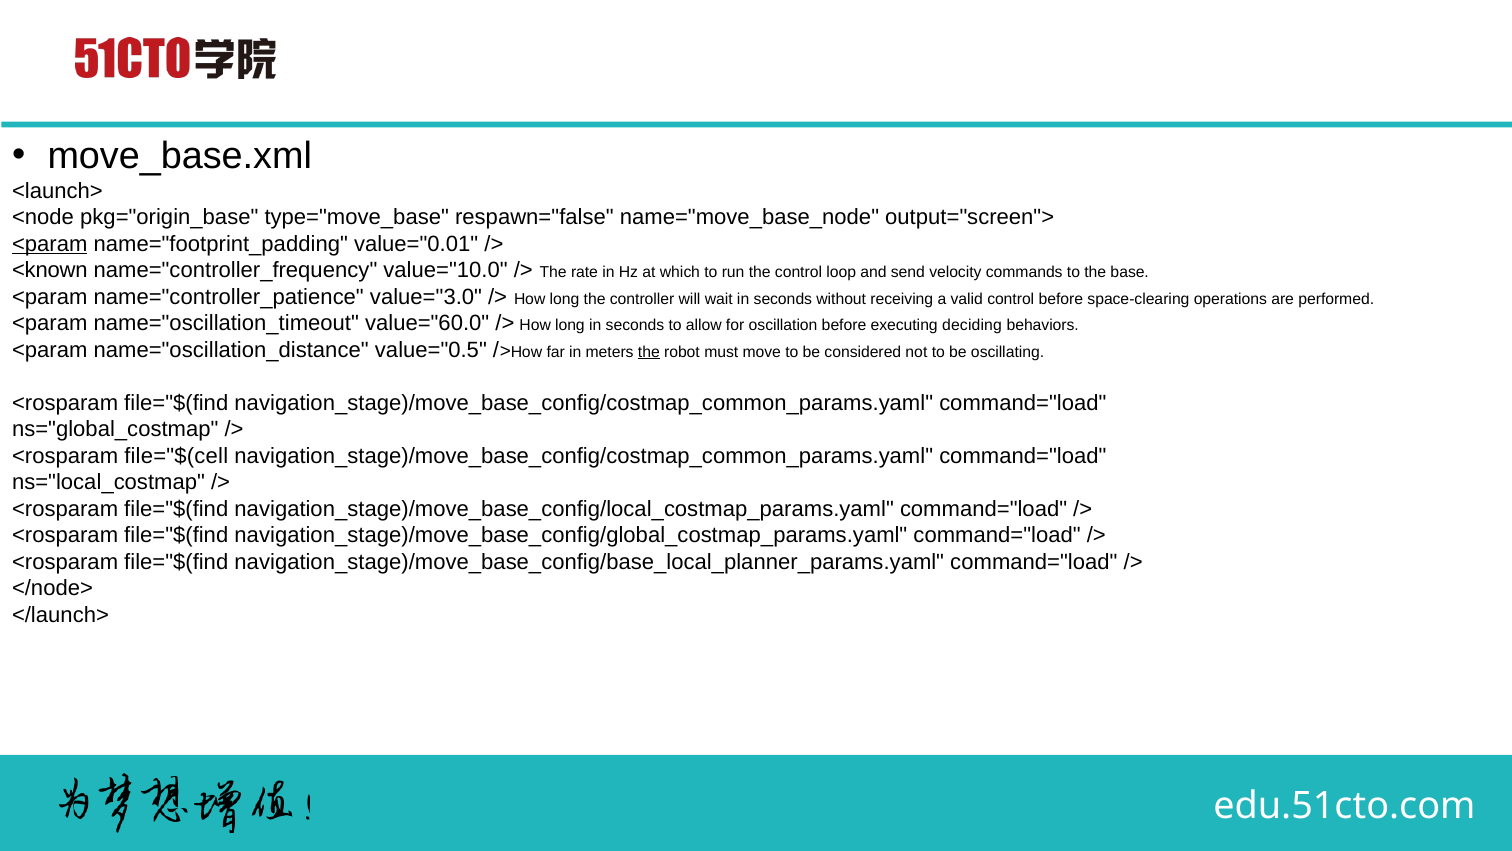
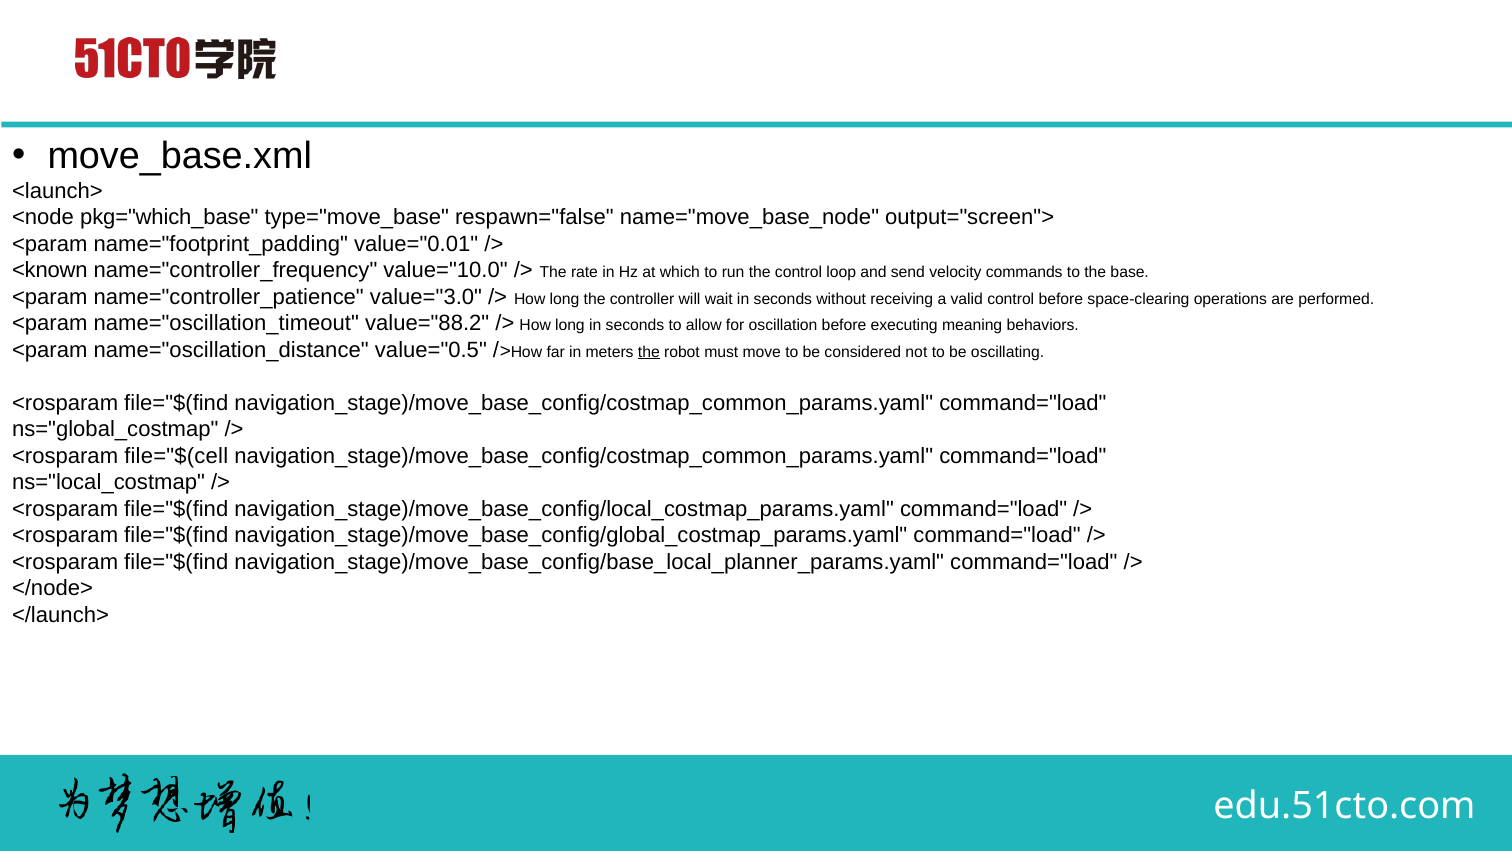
pkg="origin_base: pkg="origin_base -> pkg="which_base
<param at (50, 244) underline: present -> none
value="60.0: value="60.0 -> value="88.2
deciding: deciding -> meaning
